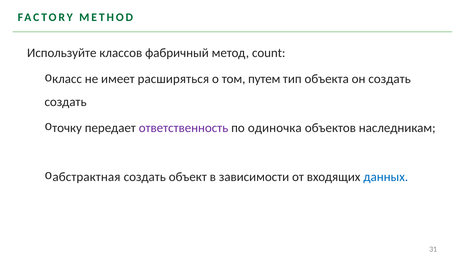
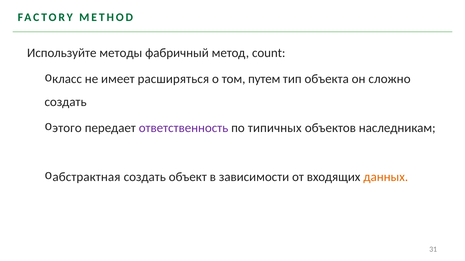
классов: классов -> методы
он создать: создать -> сложно
точку: точку -> этого
одиночка: одиночка -> типичных
данных colour: blue -> orange
